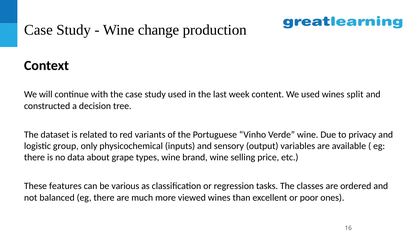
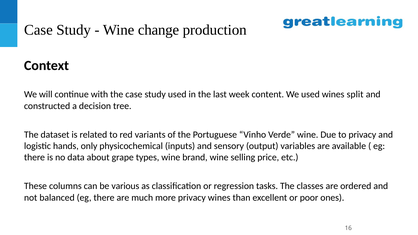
group: group -> hands
features: features -> columns
more viewed: viewed -> privacy
